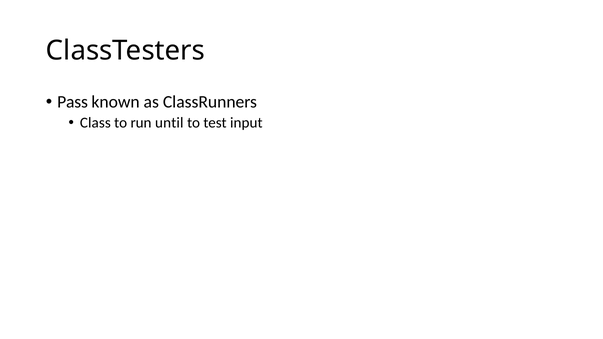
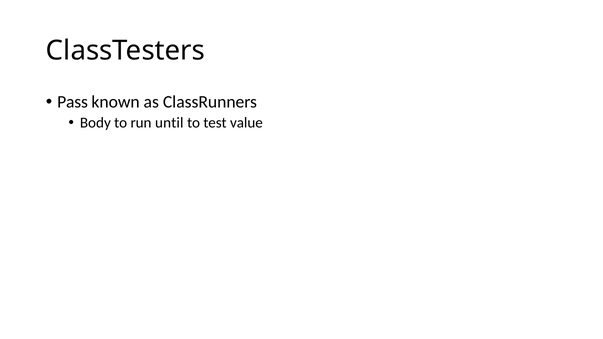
Class: Class -> Body
input: input -> value
